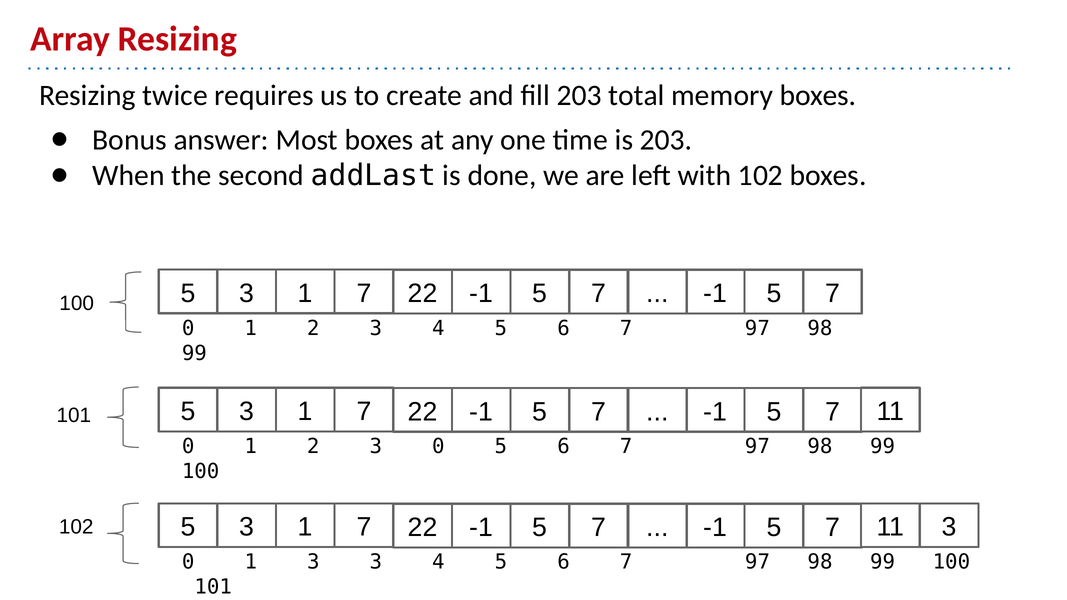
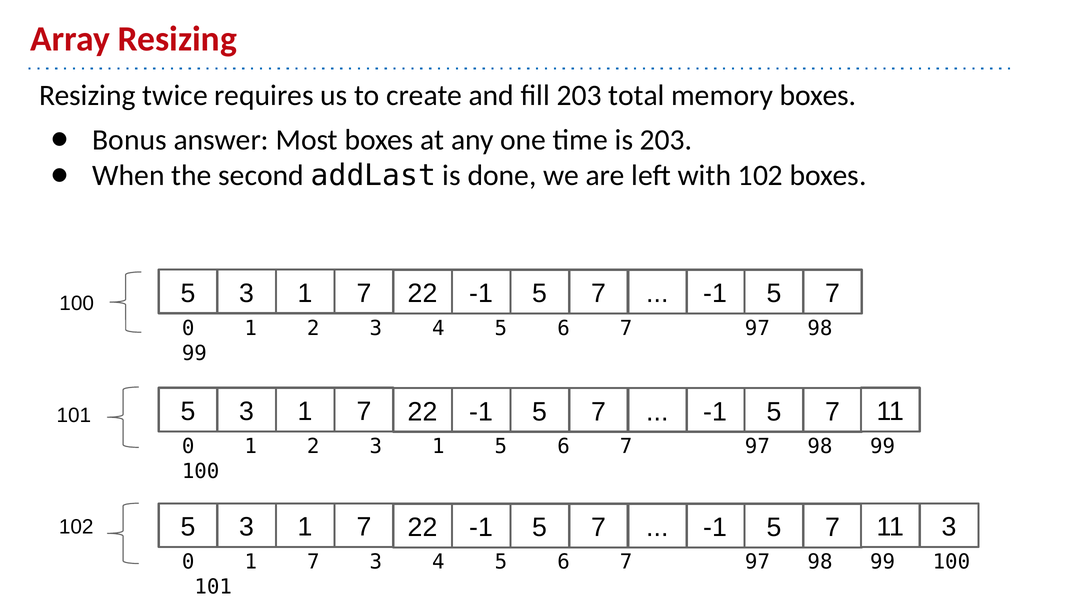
2 3 0: 0 -> 1
0 1 3: 3 -> 7
